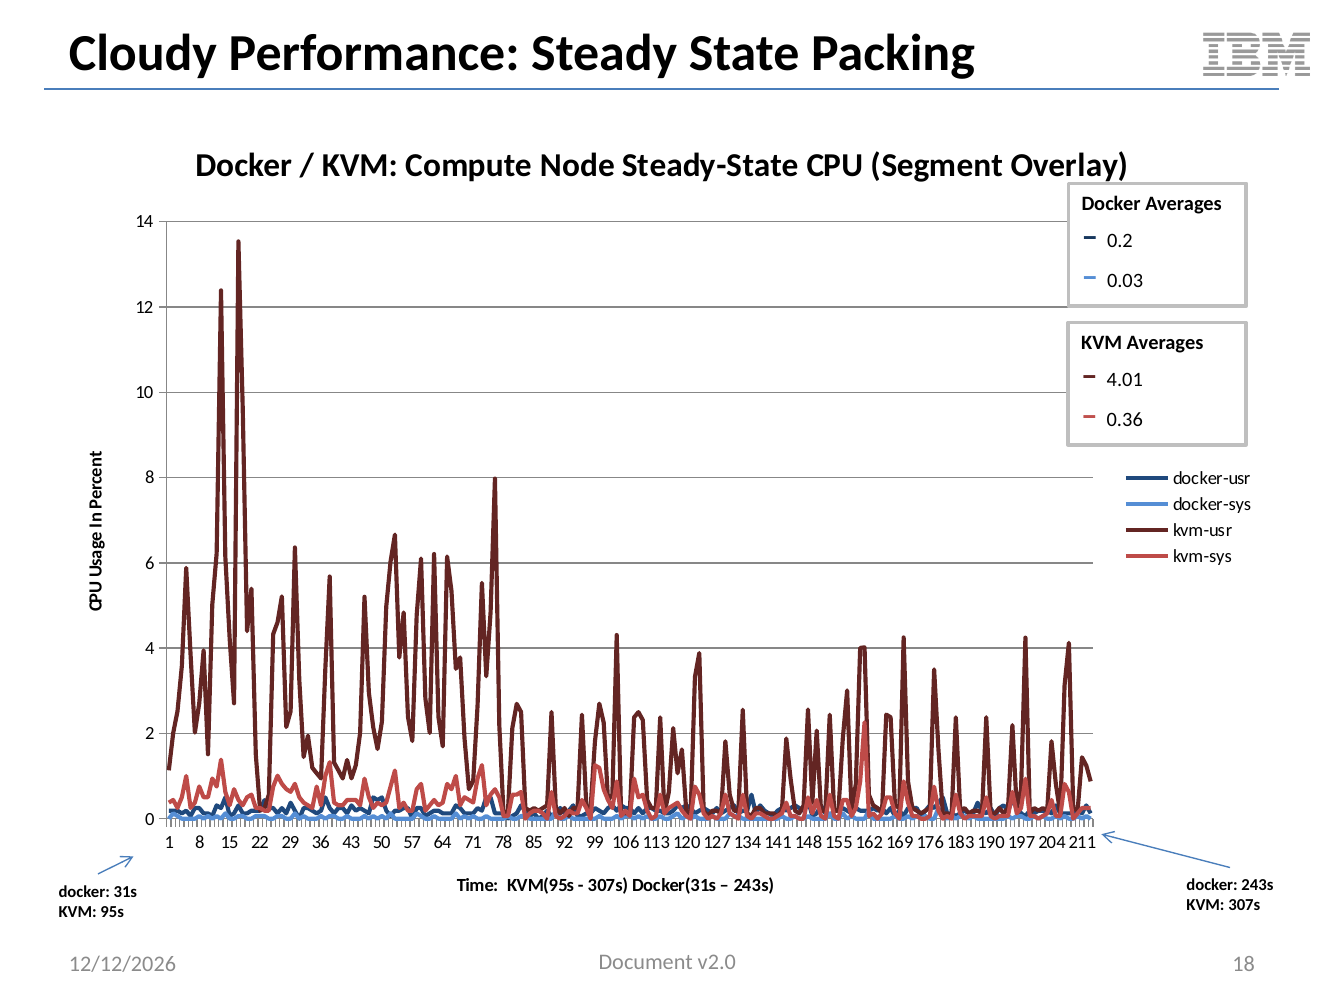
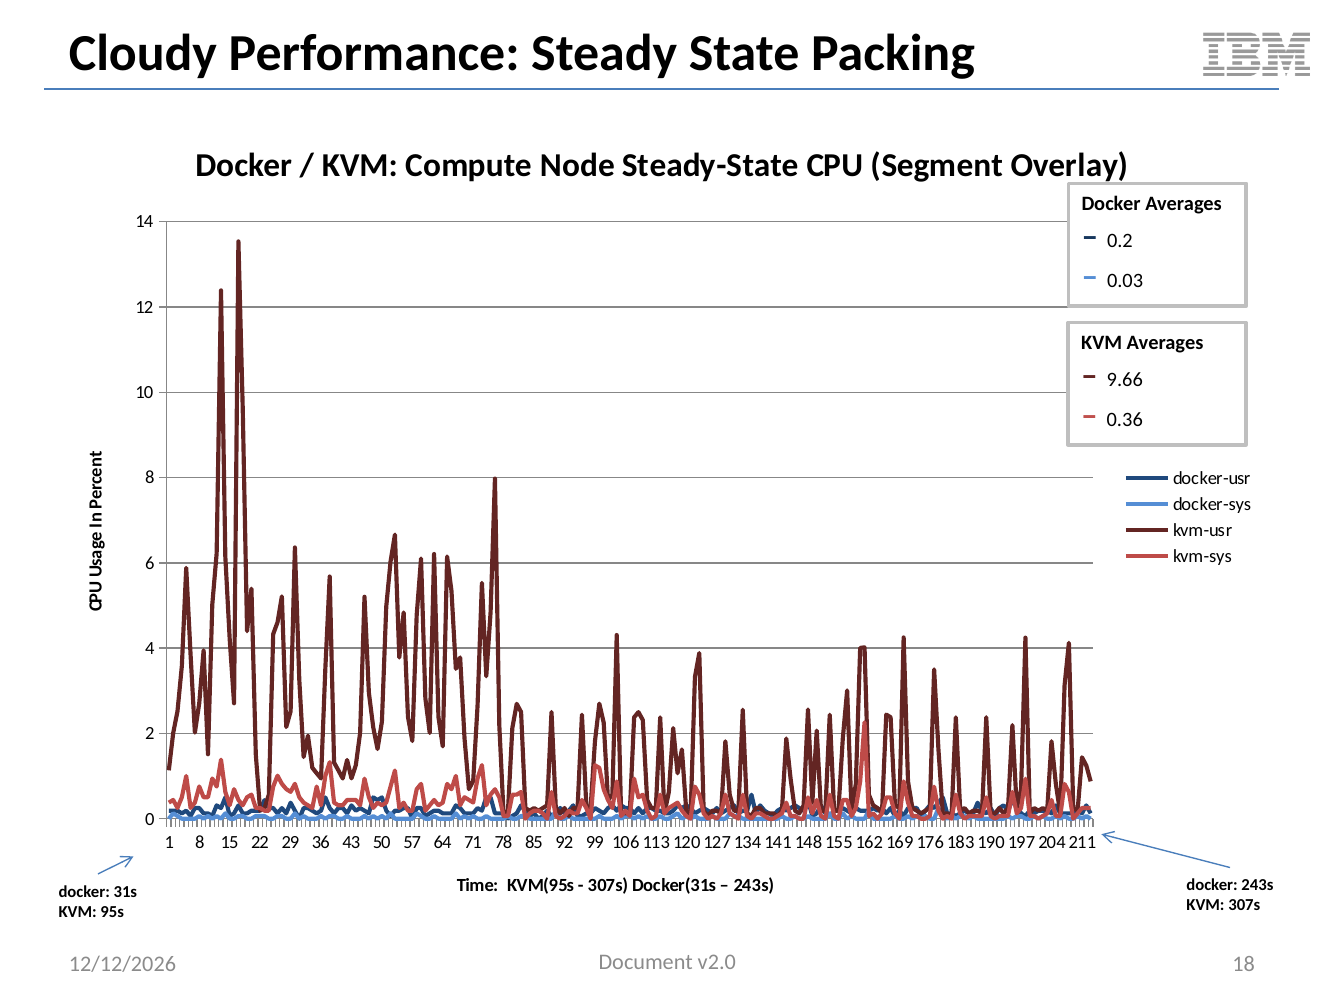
4.01: 4.01 -> 9.66
